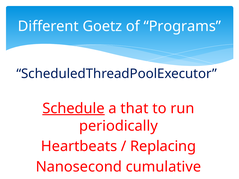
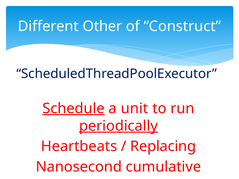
Goetz: Goetz -> Other
Programs: Programs -> Construct
that: that -> unit
periodically underline: none -> present
